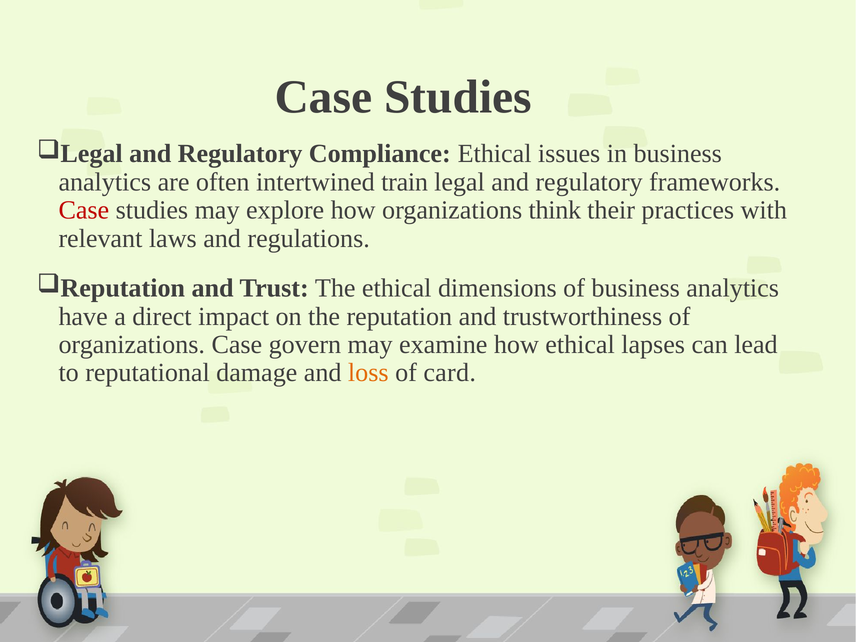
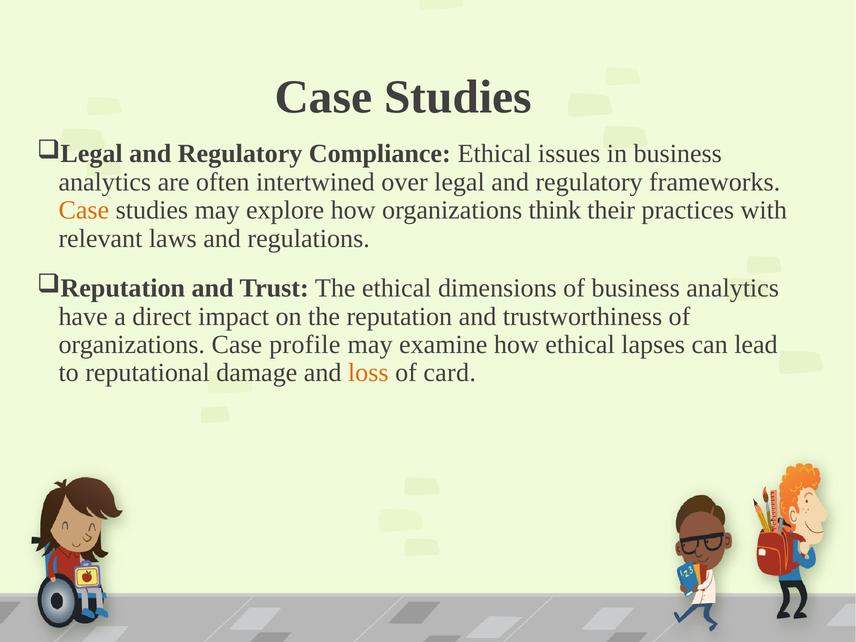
train: train -> over
Case at (84, 210) colour: red -> orange
govern: govern -> profile
